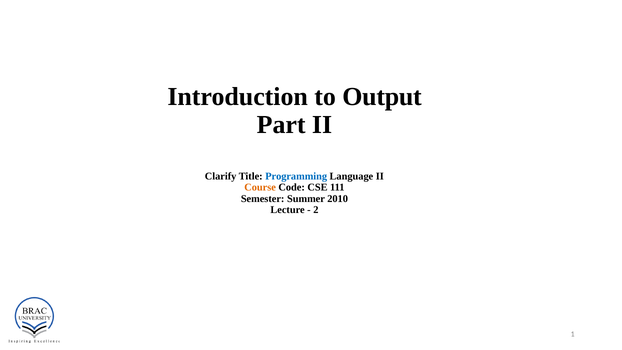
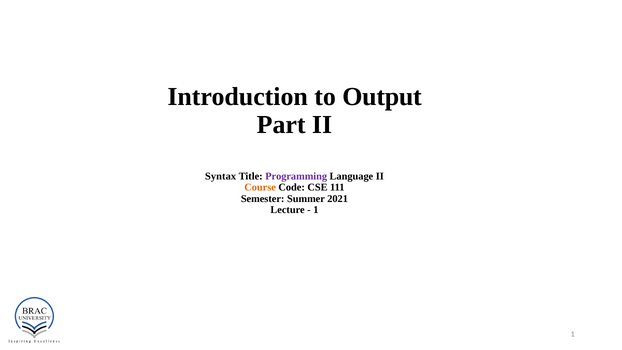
Clarify: Clarify -> Syntax
Programming colour: blue -> purple
2010: 2010 -> 2021
2 at (316, 210): 2 -> 1
